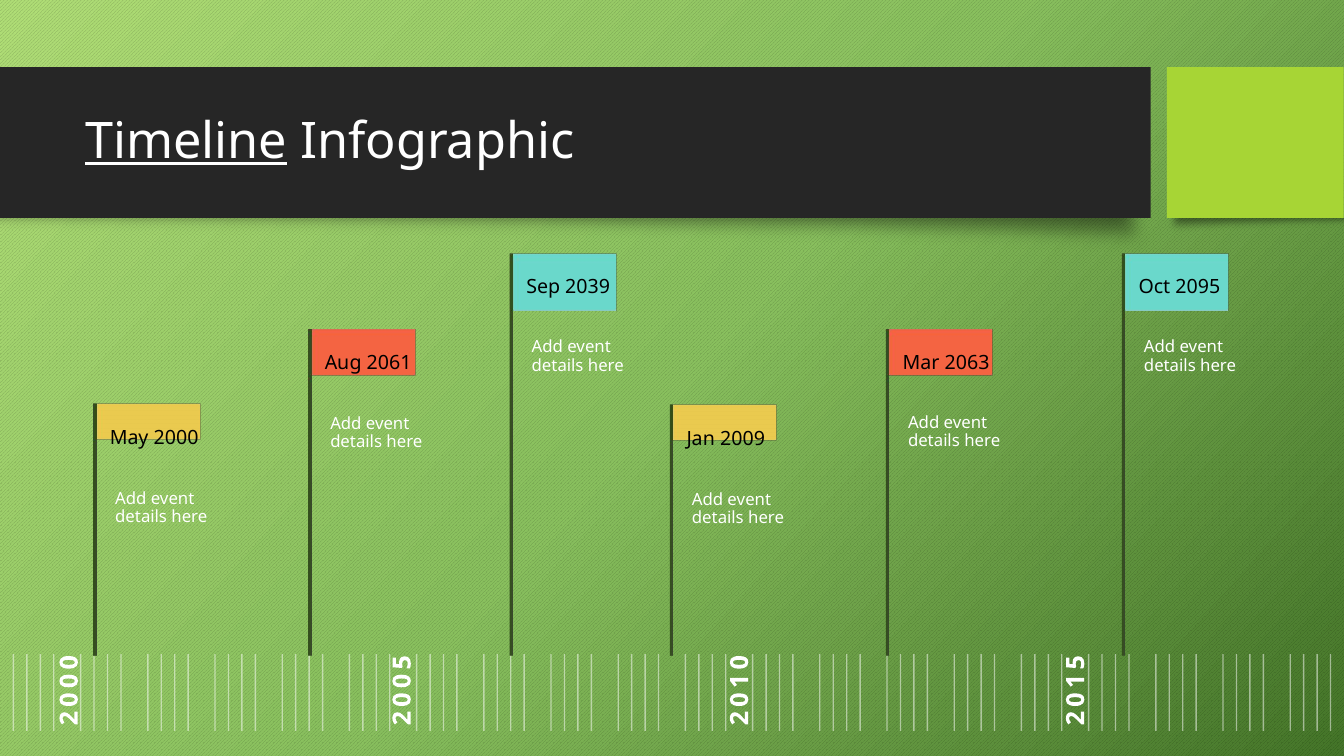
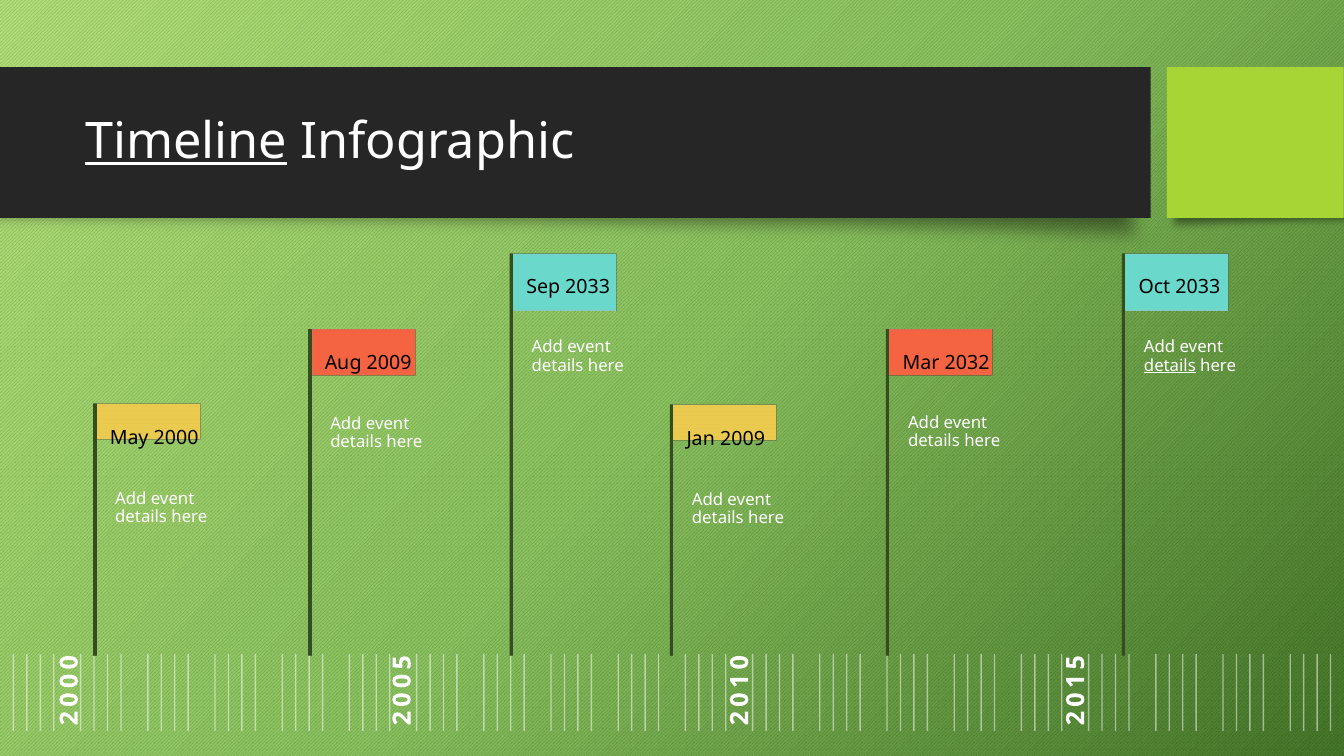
Sep 2039: 2039 -> 2033
Oct 2095: 2095 -> 2033
2063: 2063 -> 2032
Aug 2061: 2061 -> 2009
details at (1170, 366) underline: none -> present
